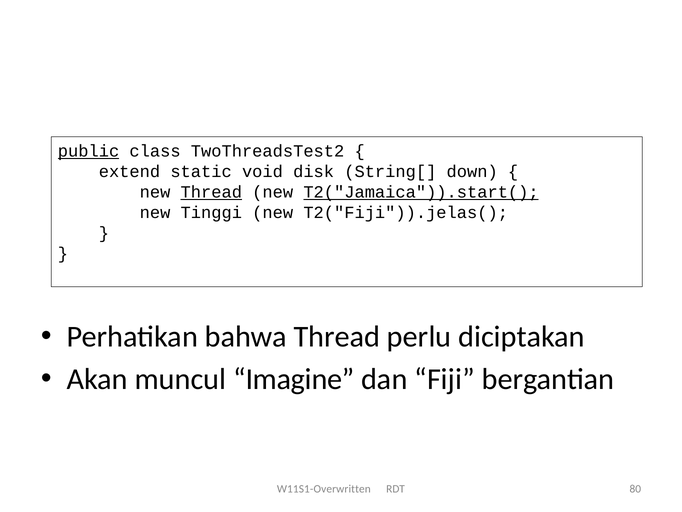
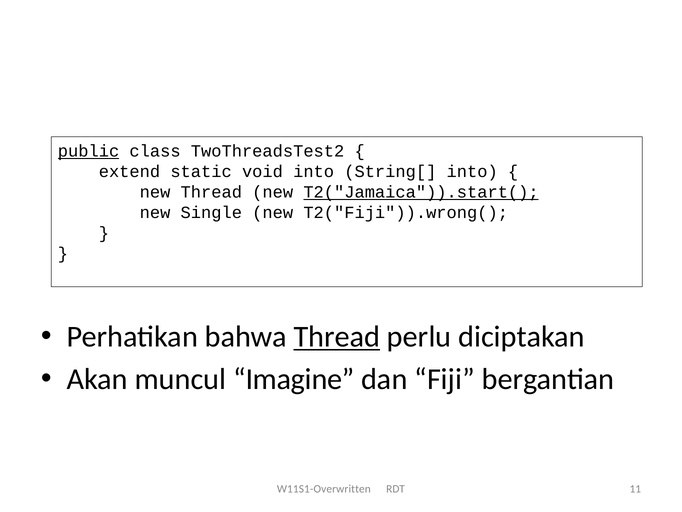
void disk: disk -> into
String[ down: down -> into
Thread at (211, 192) underline: present -> none
Tinggi: Tinggi -> Single
T2("Fiji")).jelas(: T2("Fiji")).jelas( -> T2("Fiji")).wrong(
Thread at (337, 336) underline: none -> present
80: 80 -> 11
